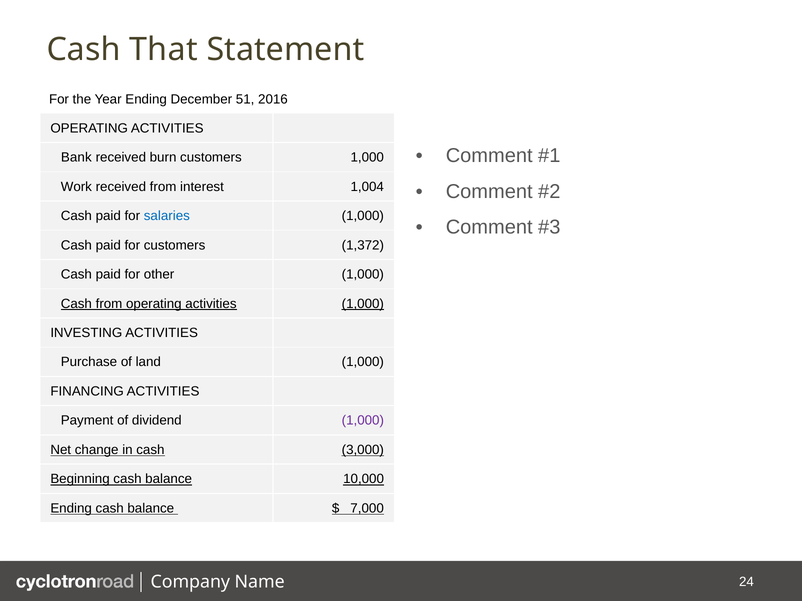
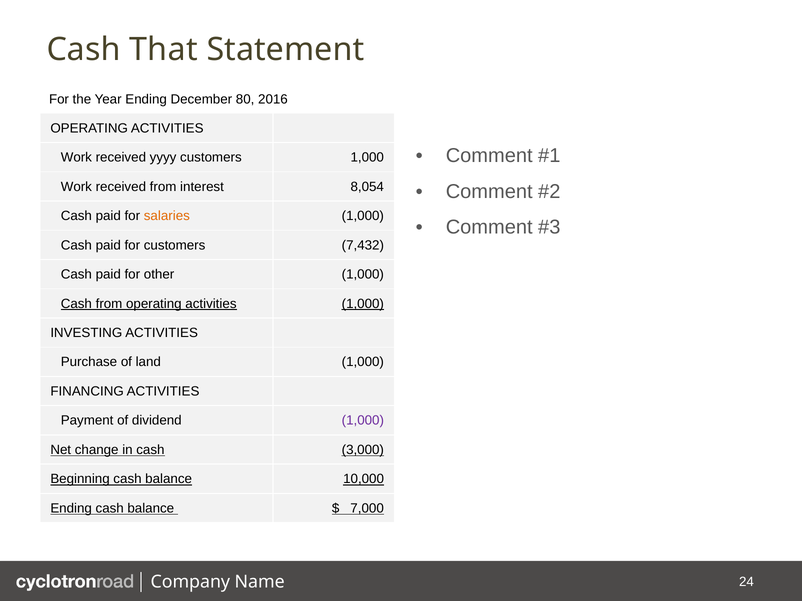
51: 51 -> 80
Bank at (76, 158): Bank -> Work
burn: burn -> yyyy
1,004: 1,004 -> 8,054
salaries colour: blue -> orange
1,372: 1,372 -> 7,432
